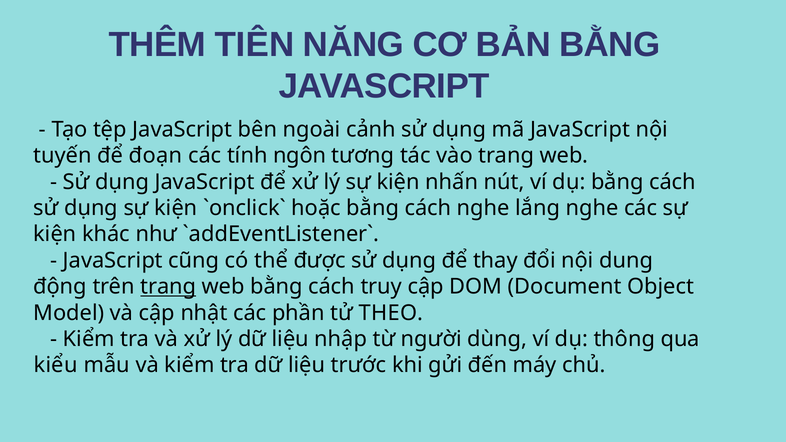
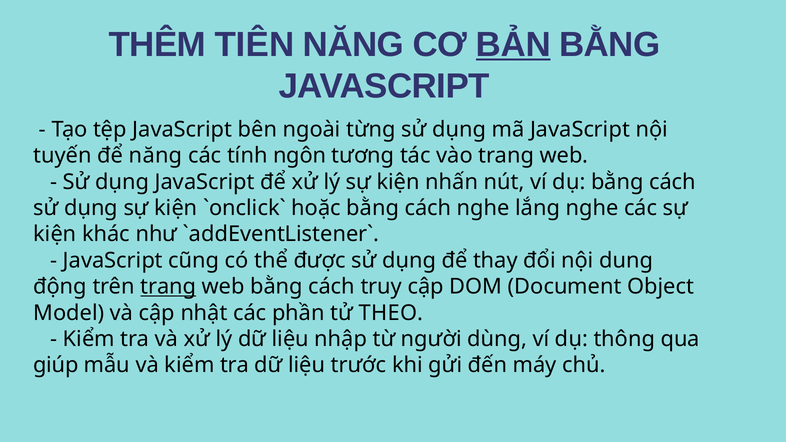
BẢN underline: none -> present
cảnh: cảnh -> từng
để đoạn: đoạn -> năng
kiểu: kiểu -> giúp
